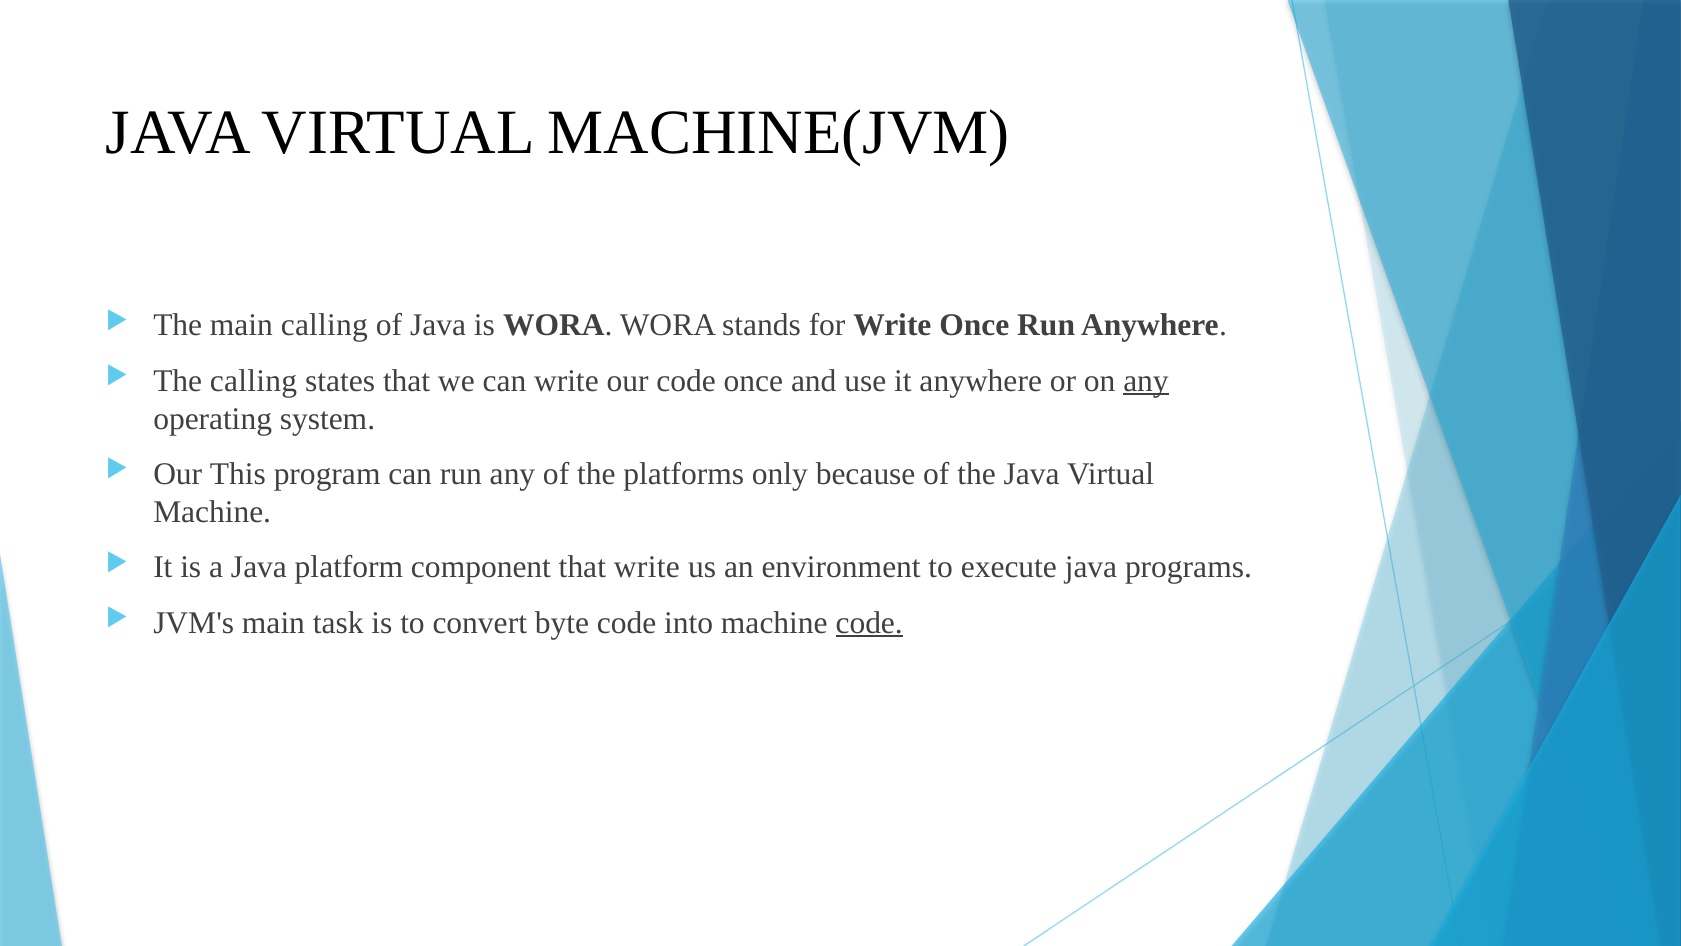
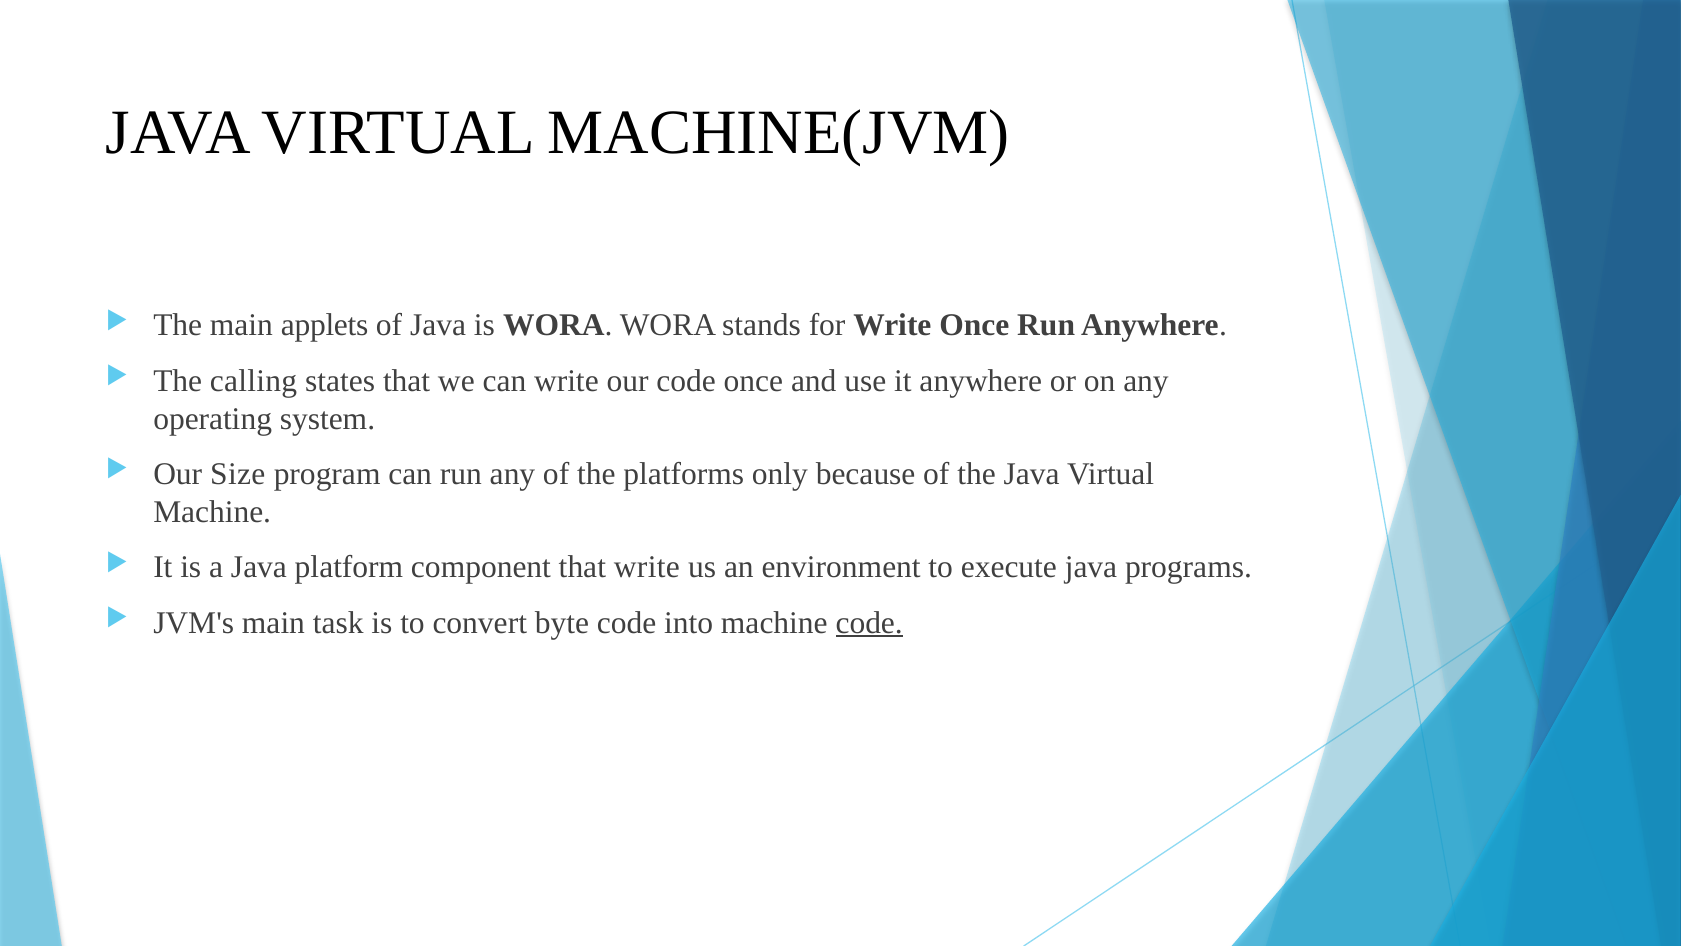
main calling: calling -> applets
any at (1146, 381) underline: present -> none
This: This -> Size
